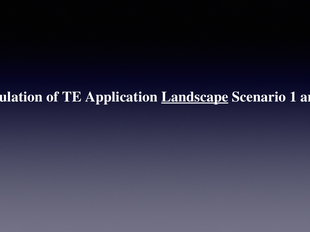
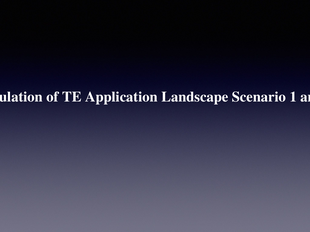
Landscape underline: present -> none
